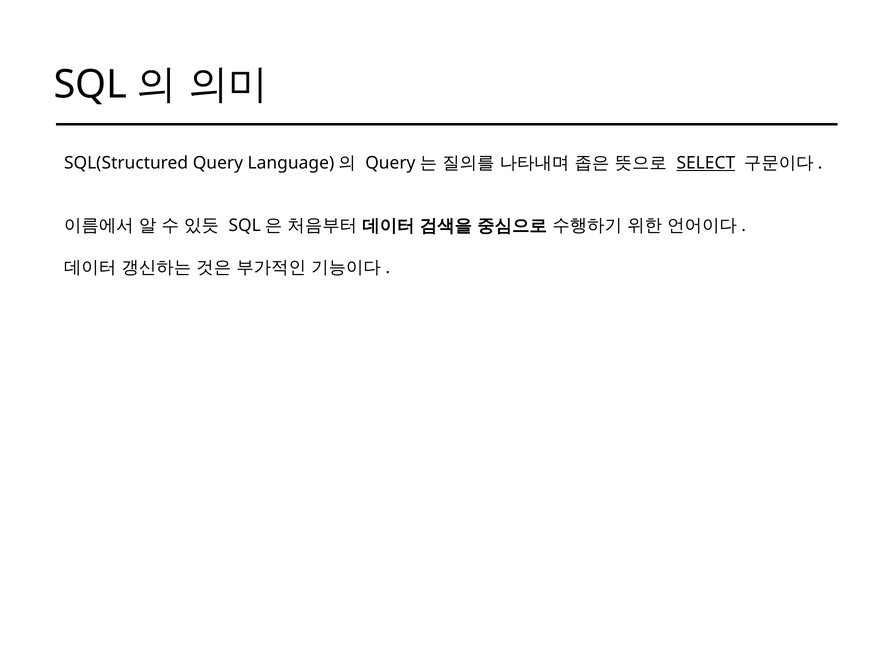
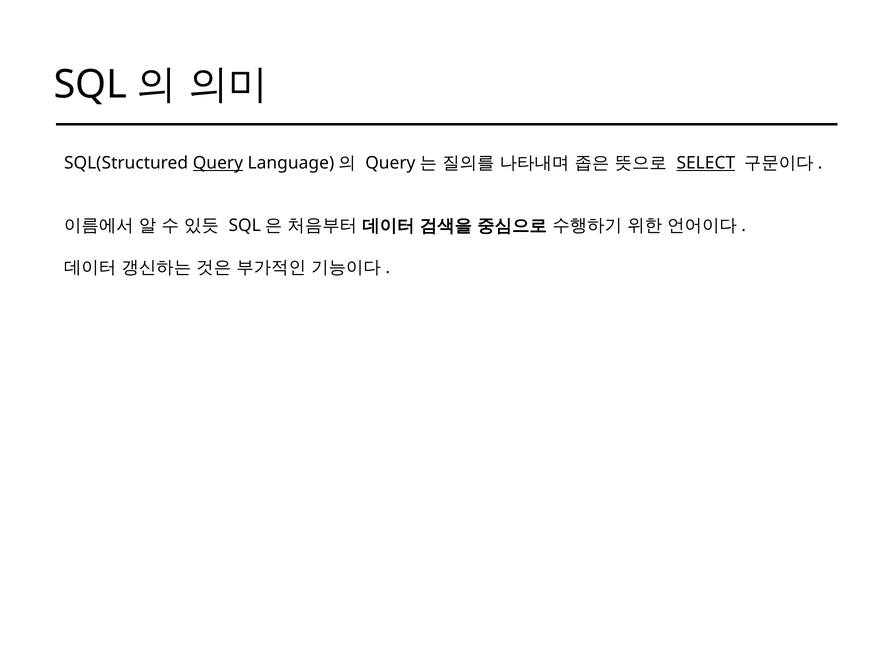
Query underline: none -> present
